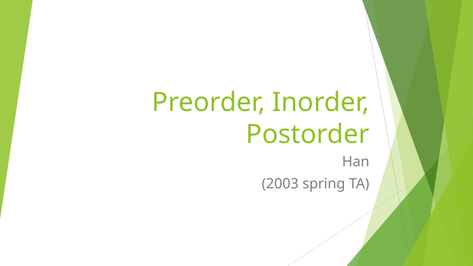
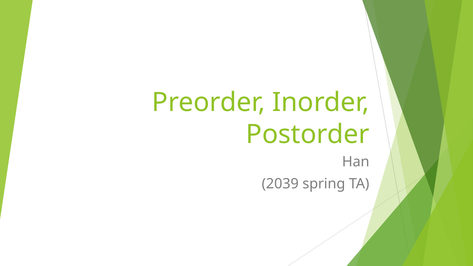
2003: 2003 -> 2039
